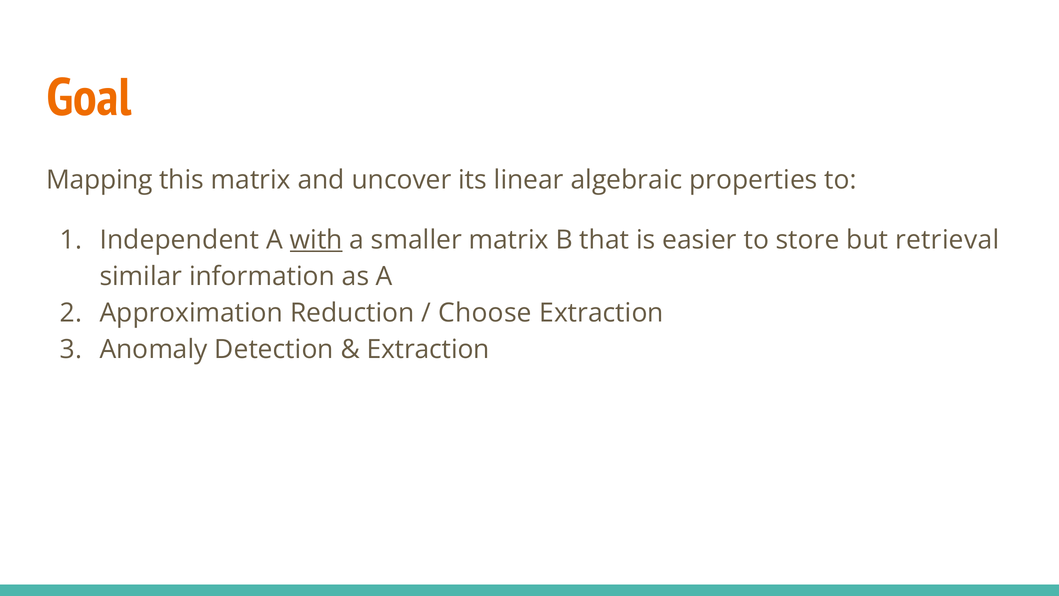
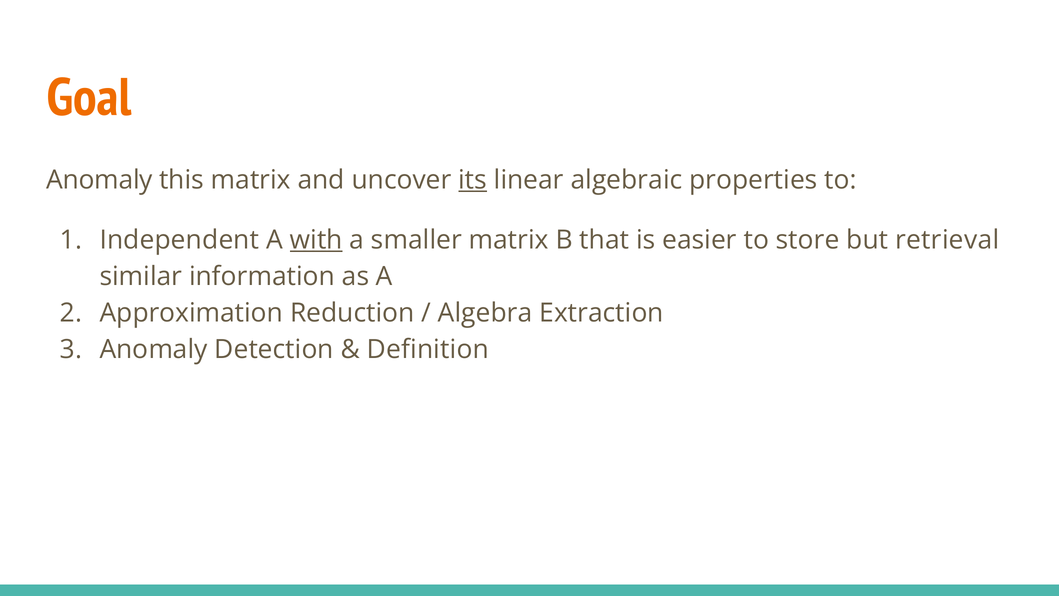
Mapping at (100, 180): Mapping -> Anomaly
its underline: none -> present
Choose: Choose -> Algebra
Extraction at (428, 349): Extraction -> Definition
